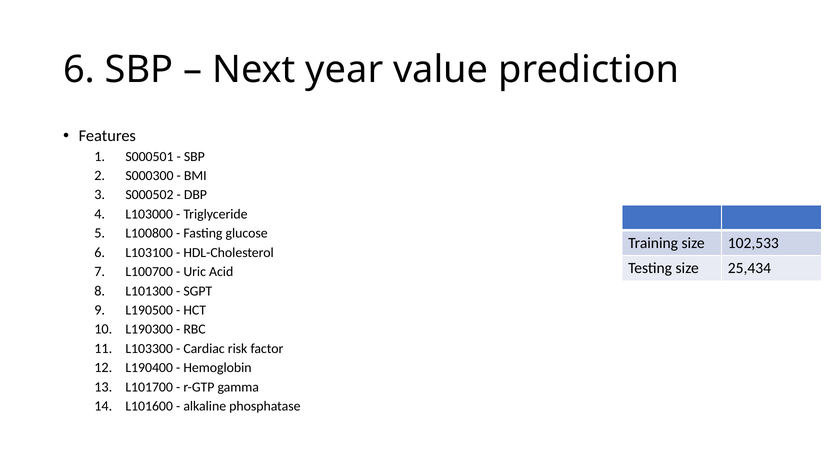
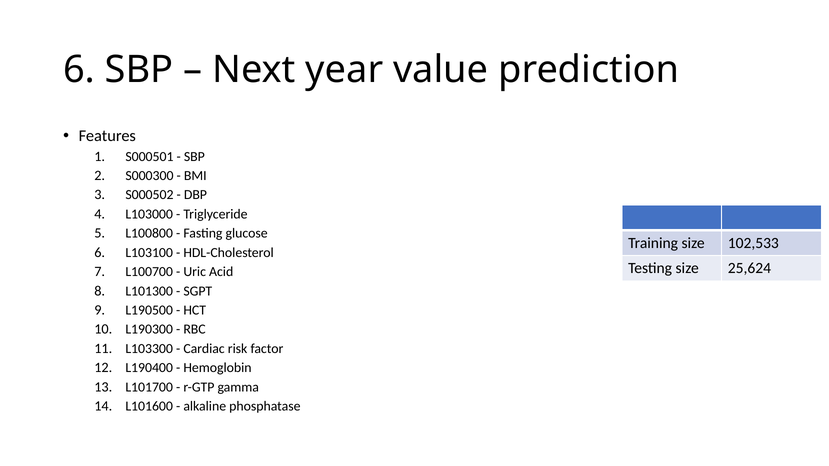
25,434: 25,434 -> 25,624
